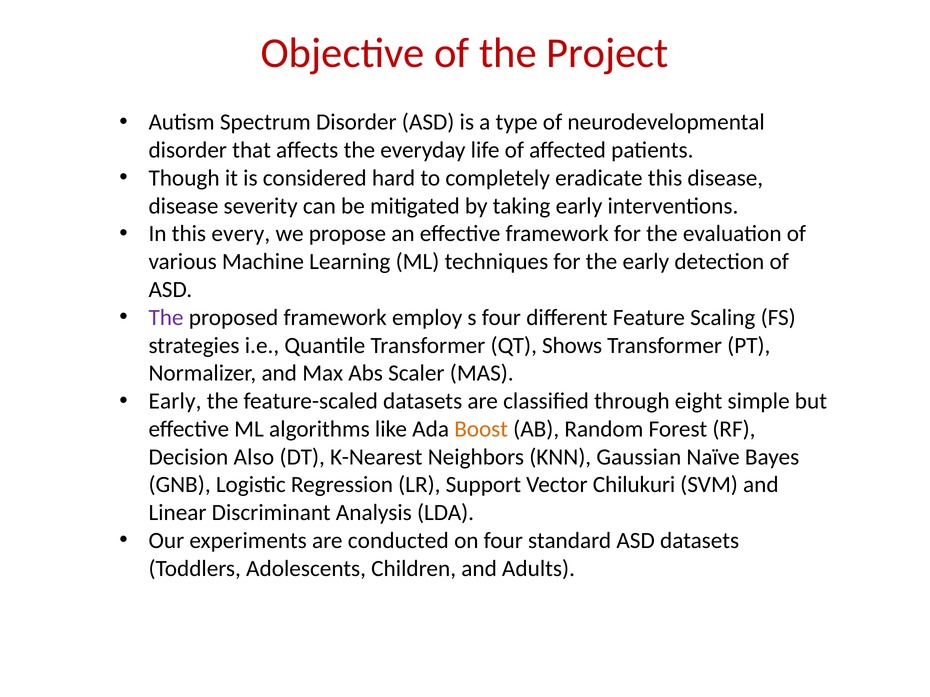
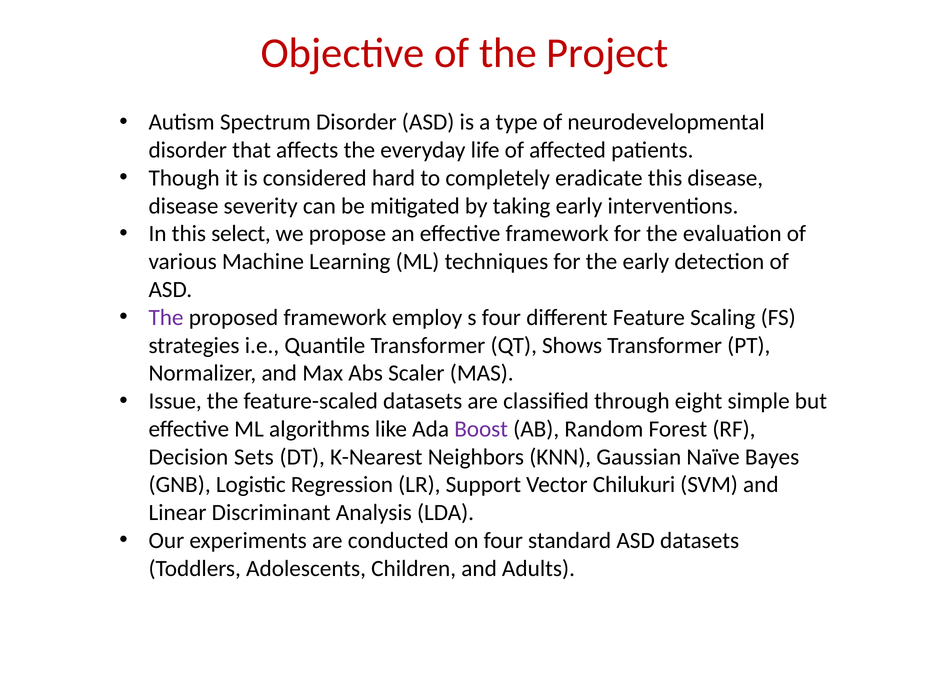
every: every -> select
Early at (175, 401): Early -> Issue
Boost colour: orange -> purple
Also: Also -> Sets
